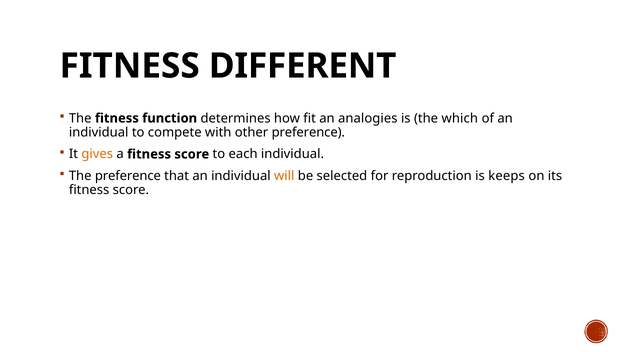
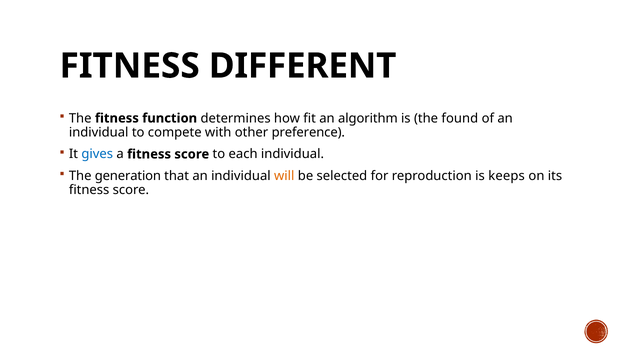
analogies: analogies -> algorithm
which: which -> found
gives colour: orange -> blue
The preference: preference -> generation
